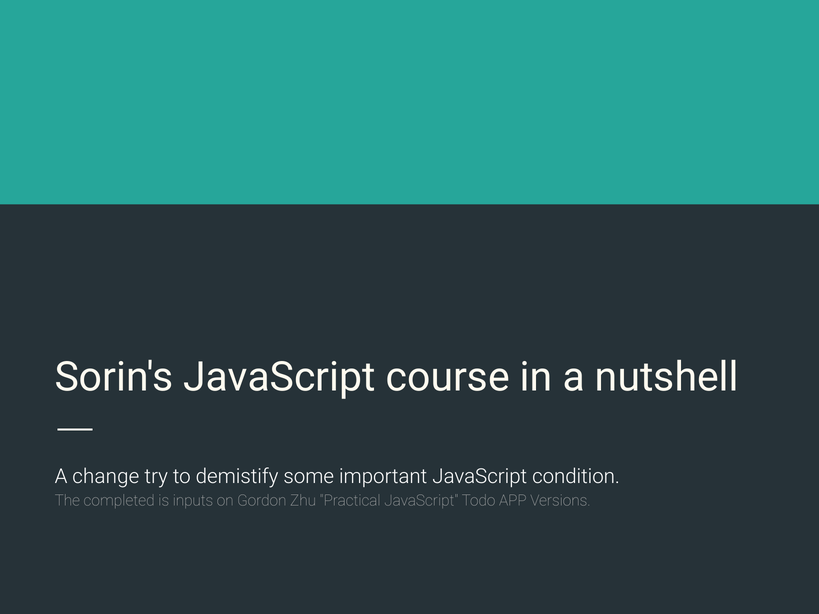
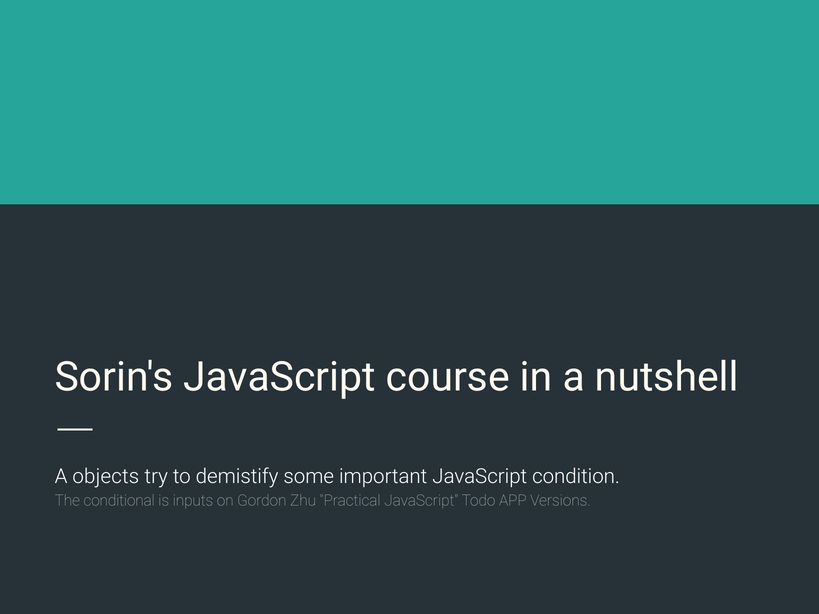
change: change -> objects
completed: completed -> conditional
